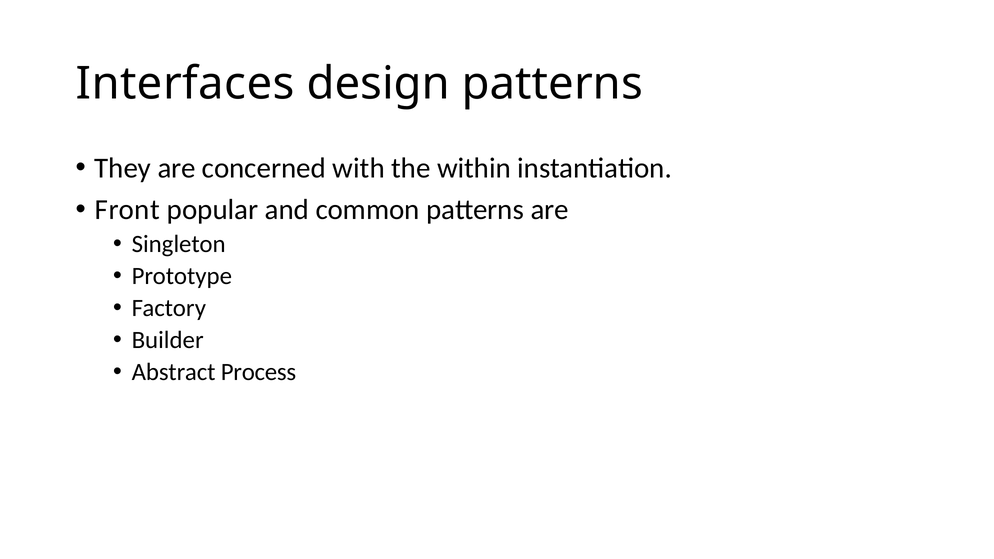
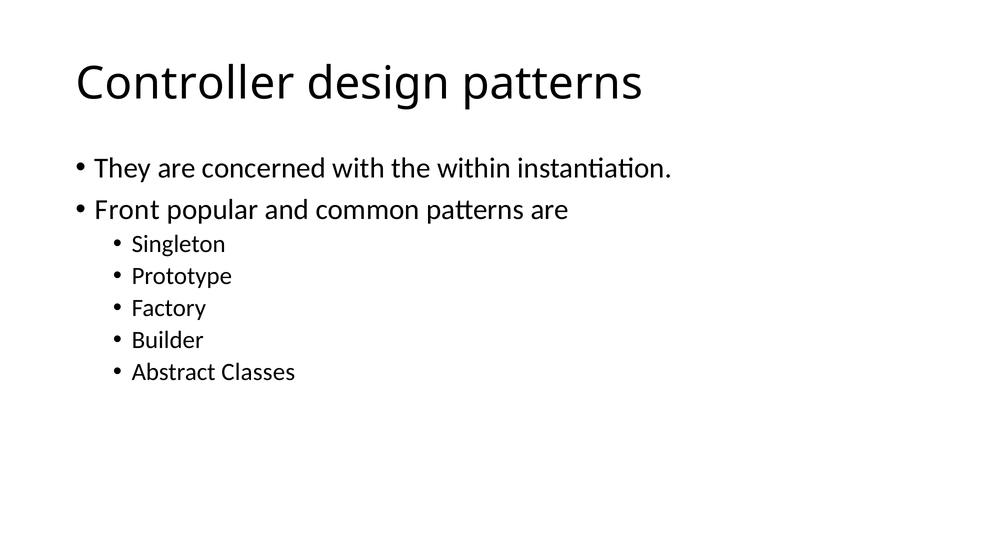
Interfaces: Interfaces -> Controller
Process: Process -> Classes
